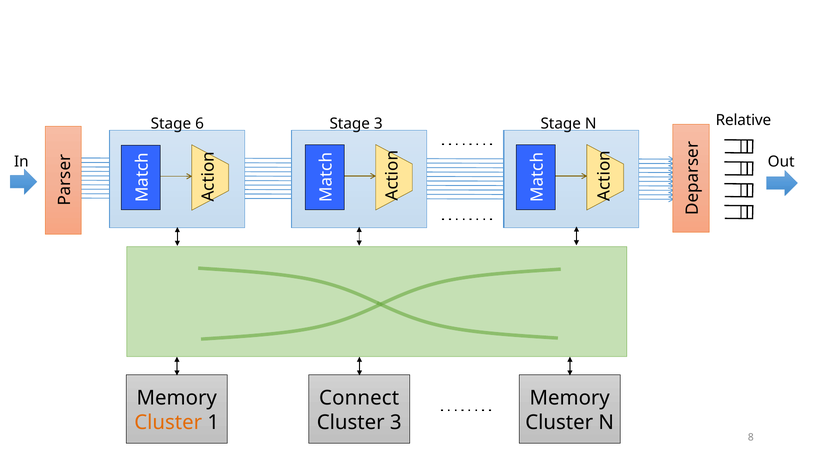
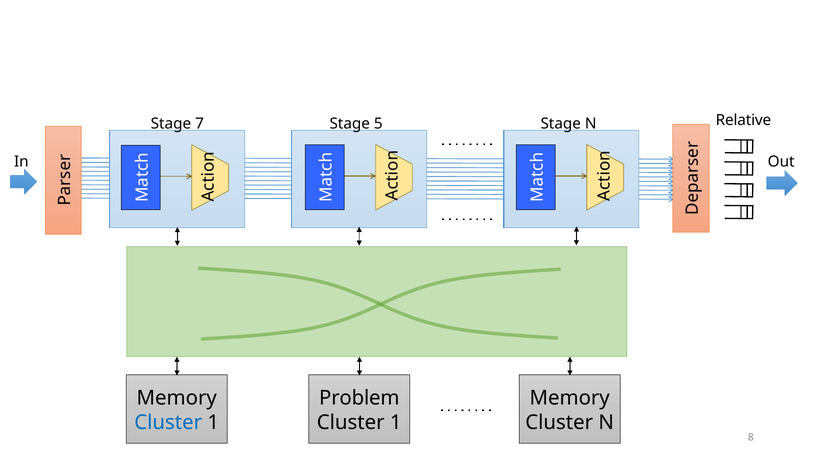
6: 6 -> 7
Stage 3: 3 -> 5
Connect: Connect -> Problem
Cluster at (168, 423) colour: orange -> blue
3 at (396, 423): 3 -> 1
